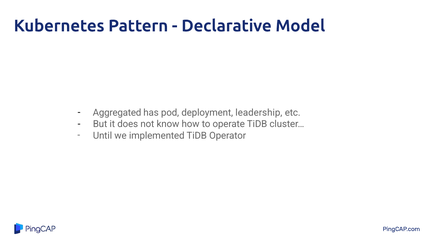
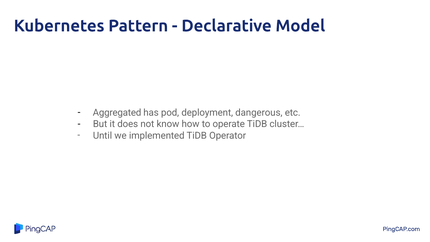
leadership: leadership -> dangerous
